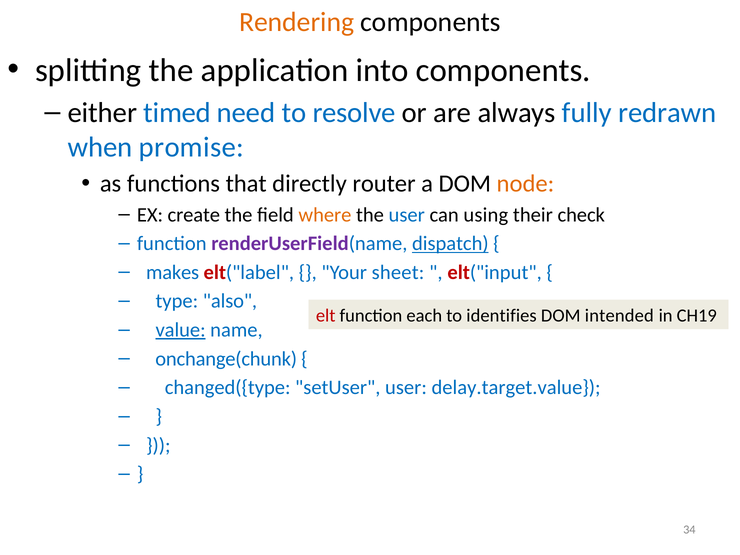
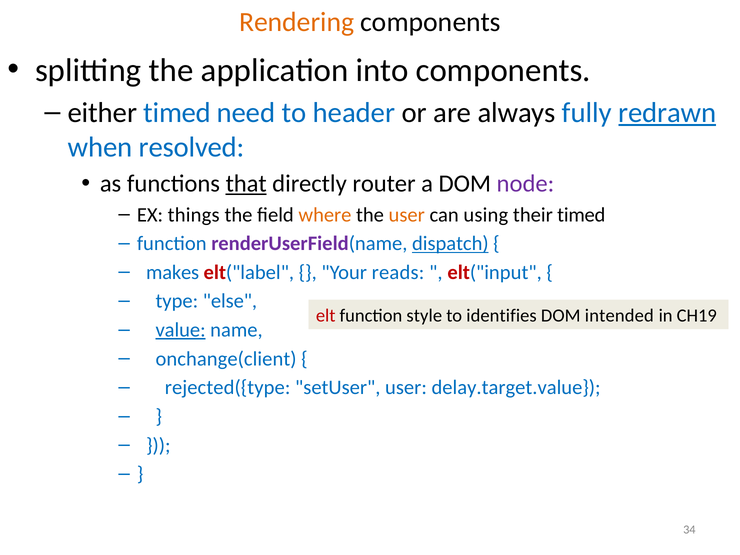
resolve: resolve -> header
redrawn underline: none -> present
promise: promise -> resolved
that underline: none -> present
node colour: orange -> purple
create: create -> things
user at (407, 215) colour: blue -> orange
their check: check -> timed
sheet: sheet -> reads
also: also -> else
each: each -> style
onchange(chunk: onchange(chunk -> onchange(client
changed({type: changed({type -> rejected({type
